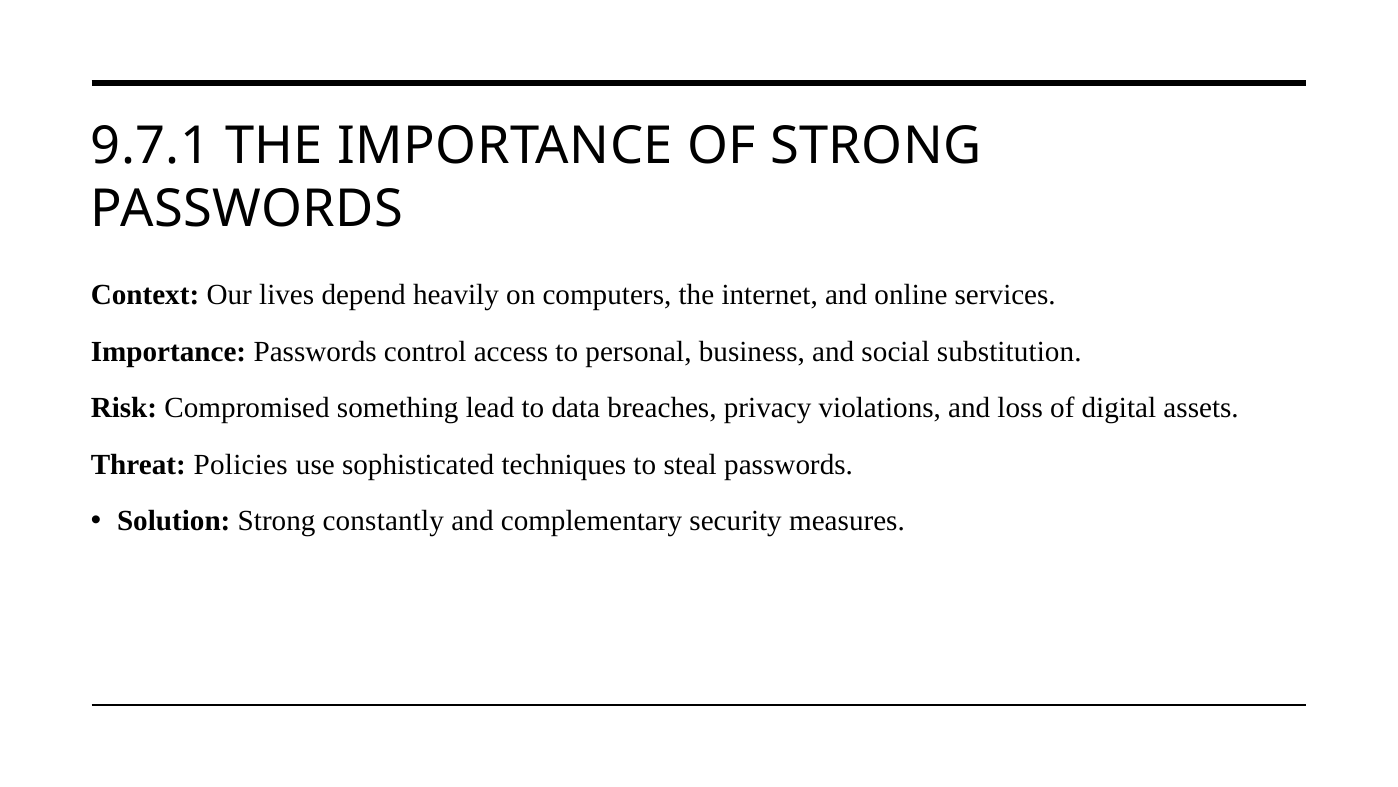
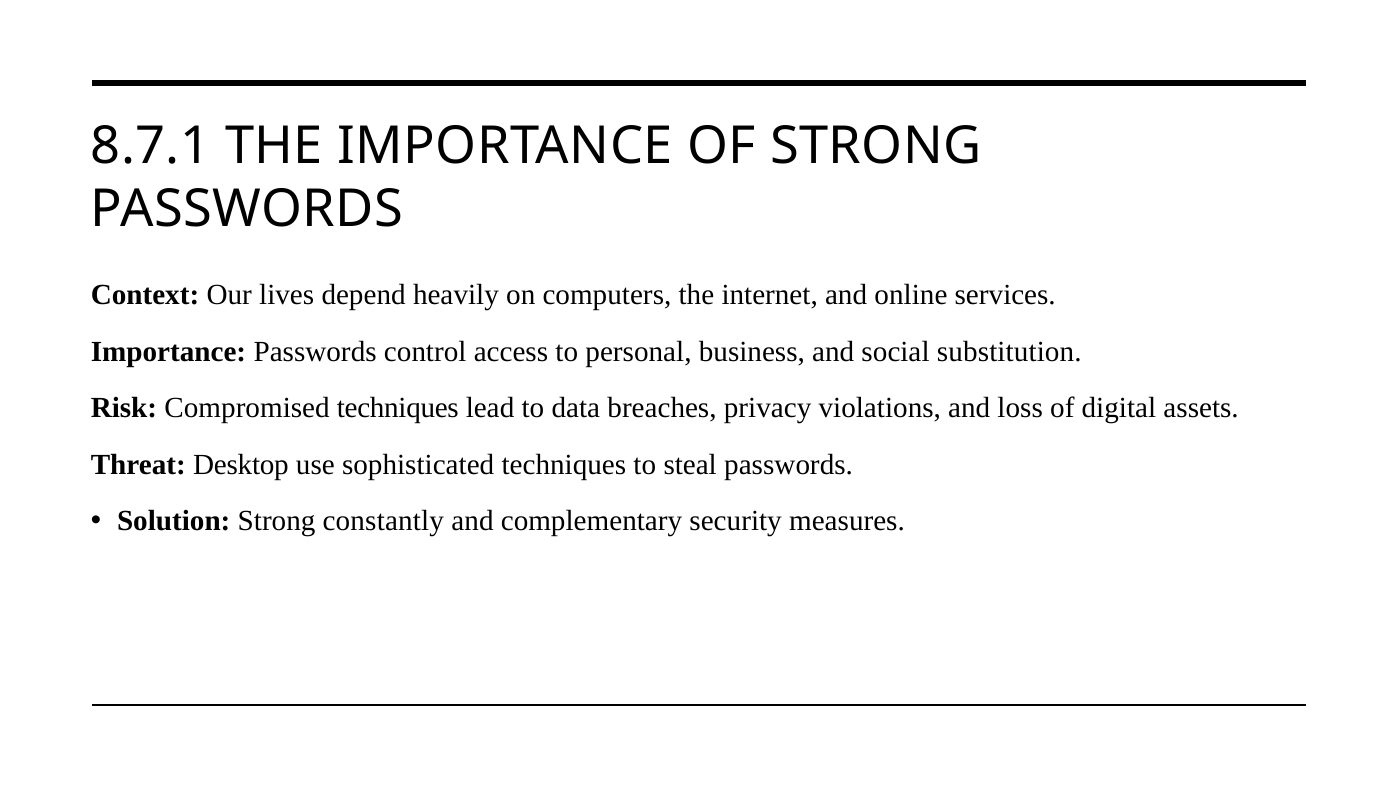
9.7.1: 9.7.1 -> 8.7.1
Compromised something: something -> techniques
Policies: Policies -> Desktop
